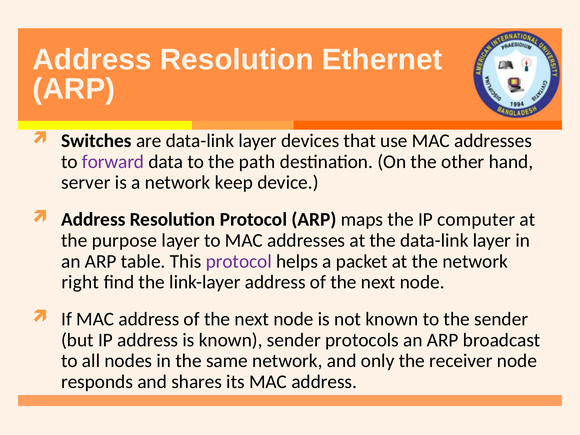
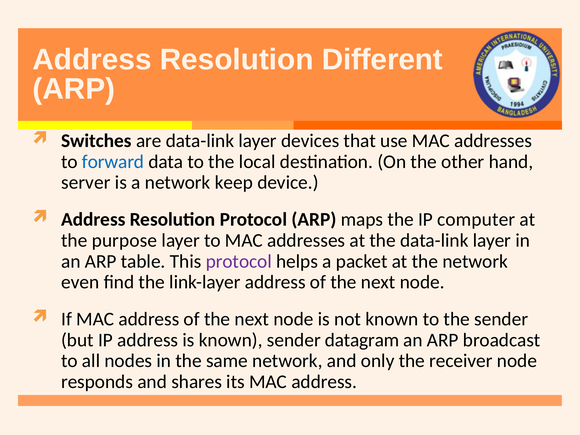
Ethernet: Ethernet -> Different
forward colour: purple -> blue
path: path -> local
right: right -> even
protocols: protocols -> datagram
